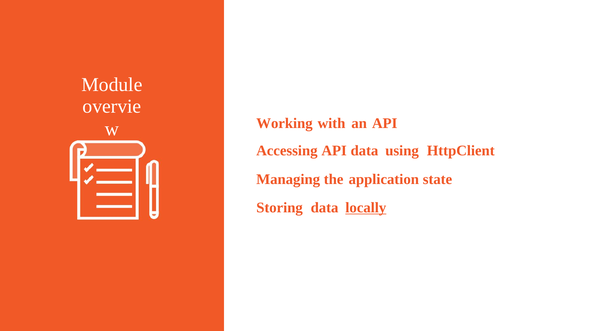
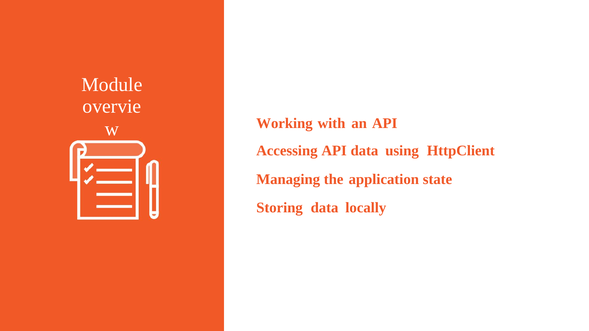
locally underline: present -> none
